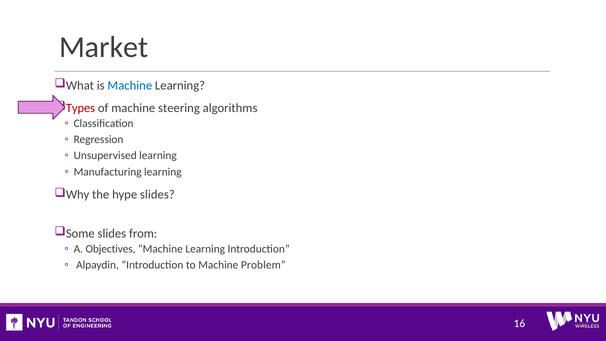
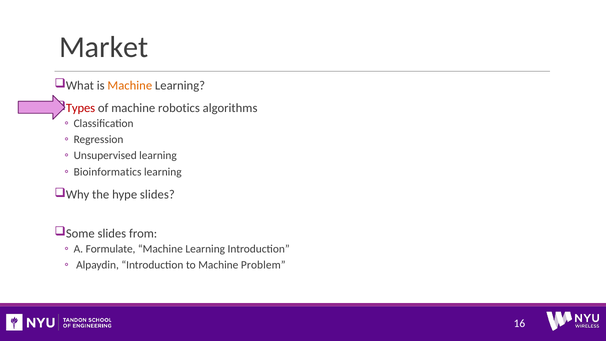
Machine at (130, 86) colour: blue -> orange
steering: steering -> robotics
Manufacturing: Manufacturing -> Bioinformatics
Objectives: Objectives -> Formulate
